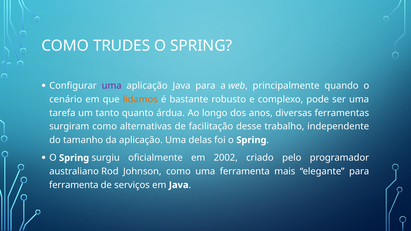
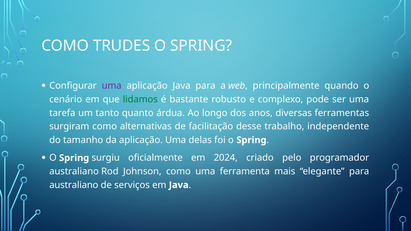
lidamos colour: orange -> green
2002: 2002 -> 2024
ferramenta at (74, 185): ferramenta -> australiano
